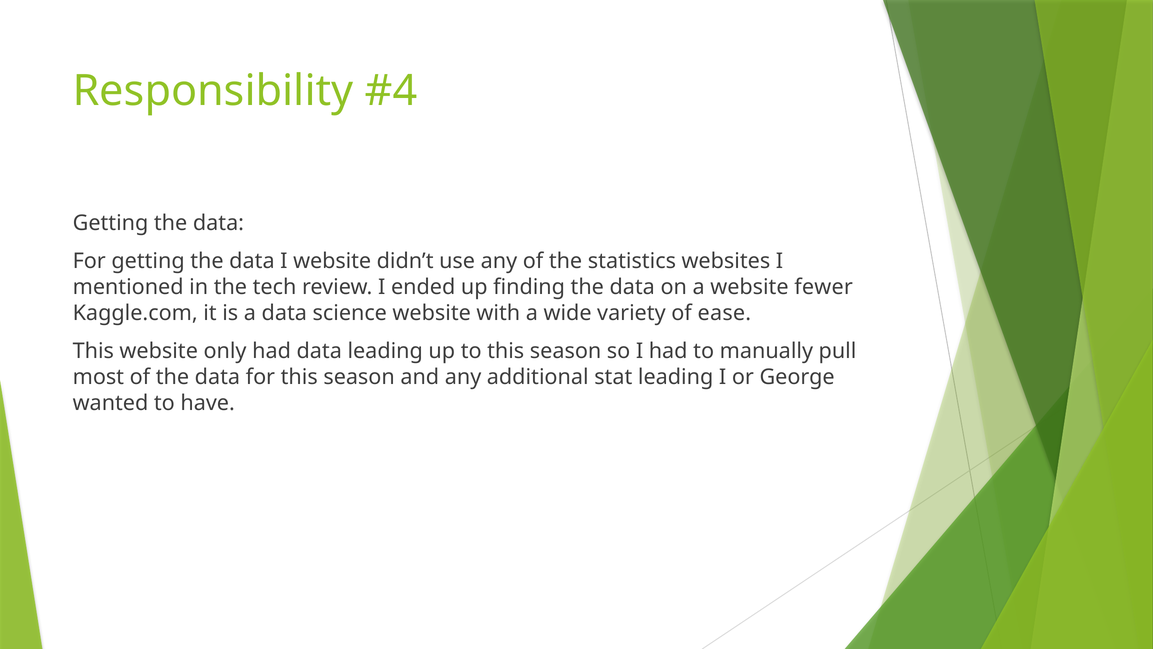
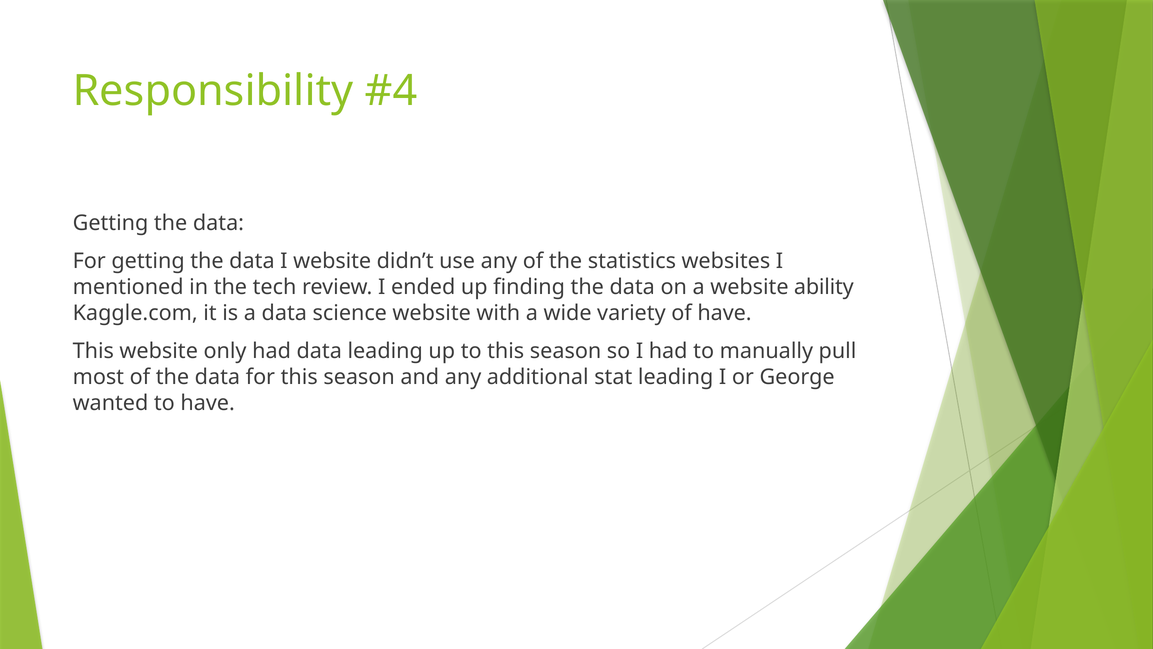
fewer: fewer -> ability
of ease: ease -> have
